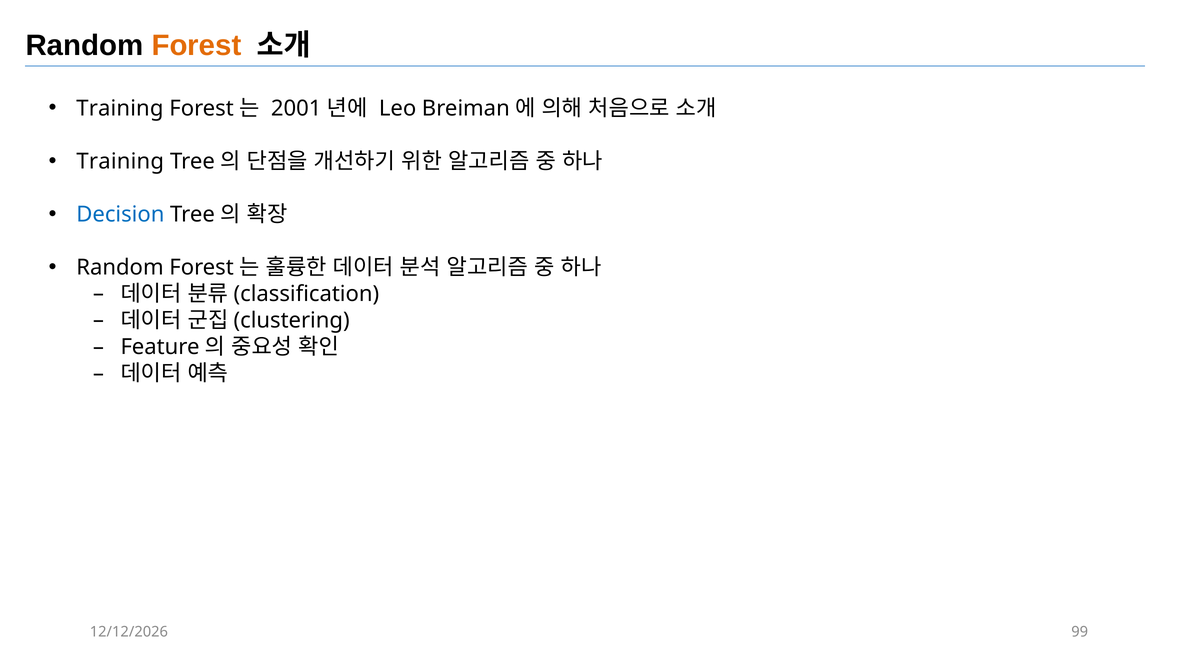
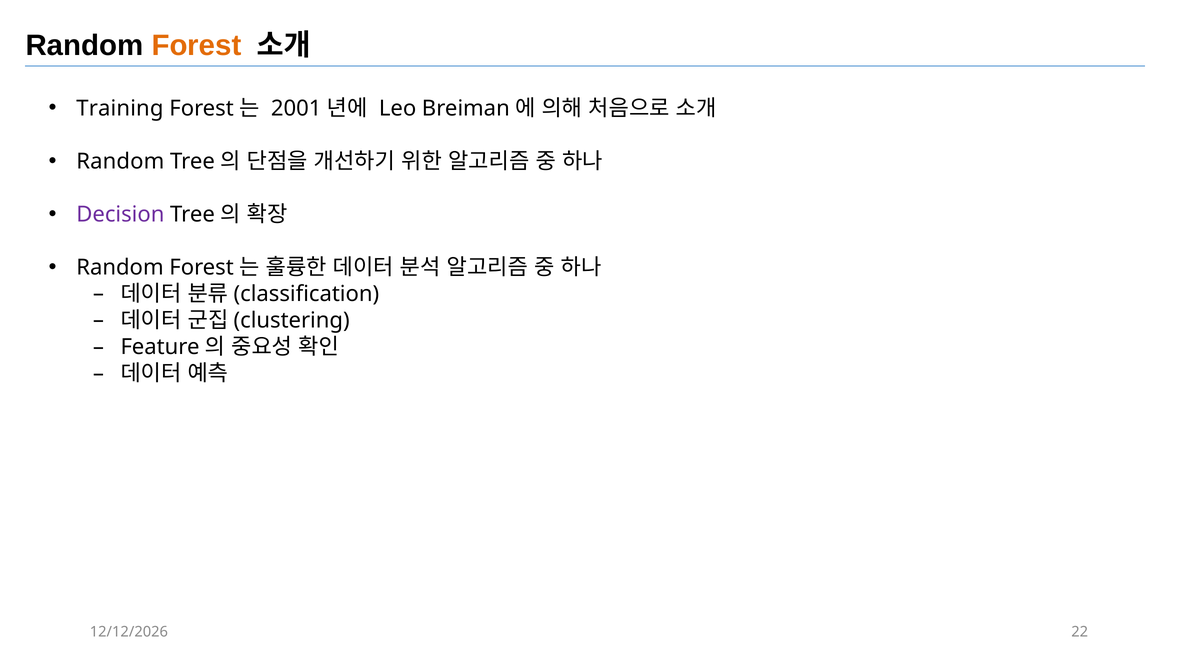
Training at (120, 161): Training -> Random
Decision colour: blue -> purple
99: 99 -> 22
